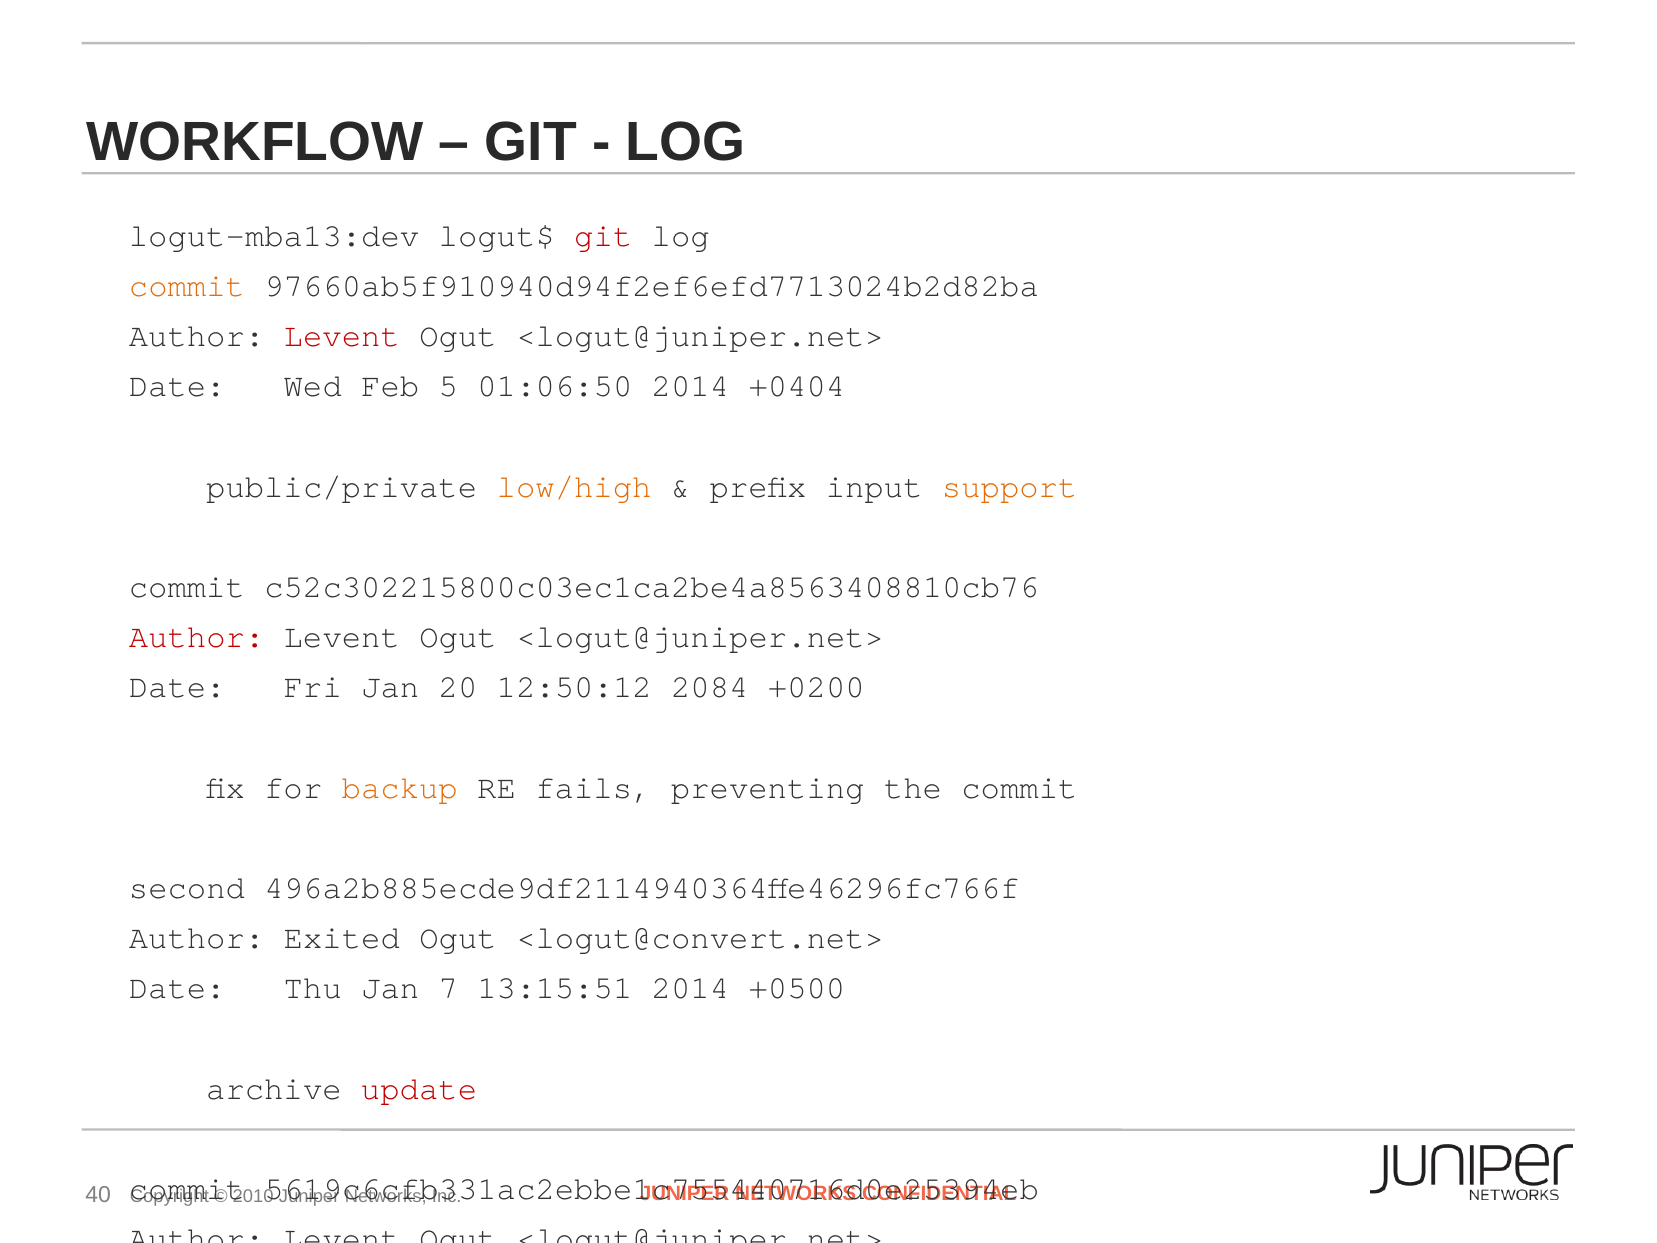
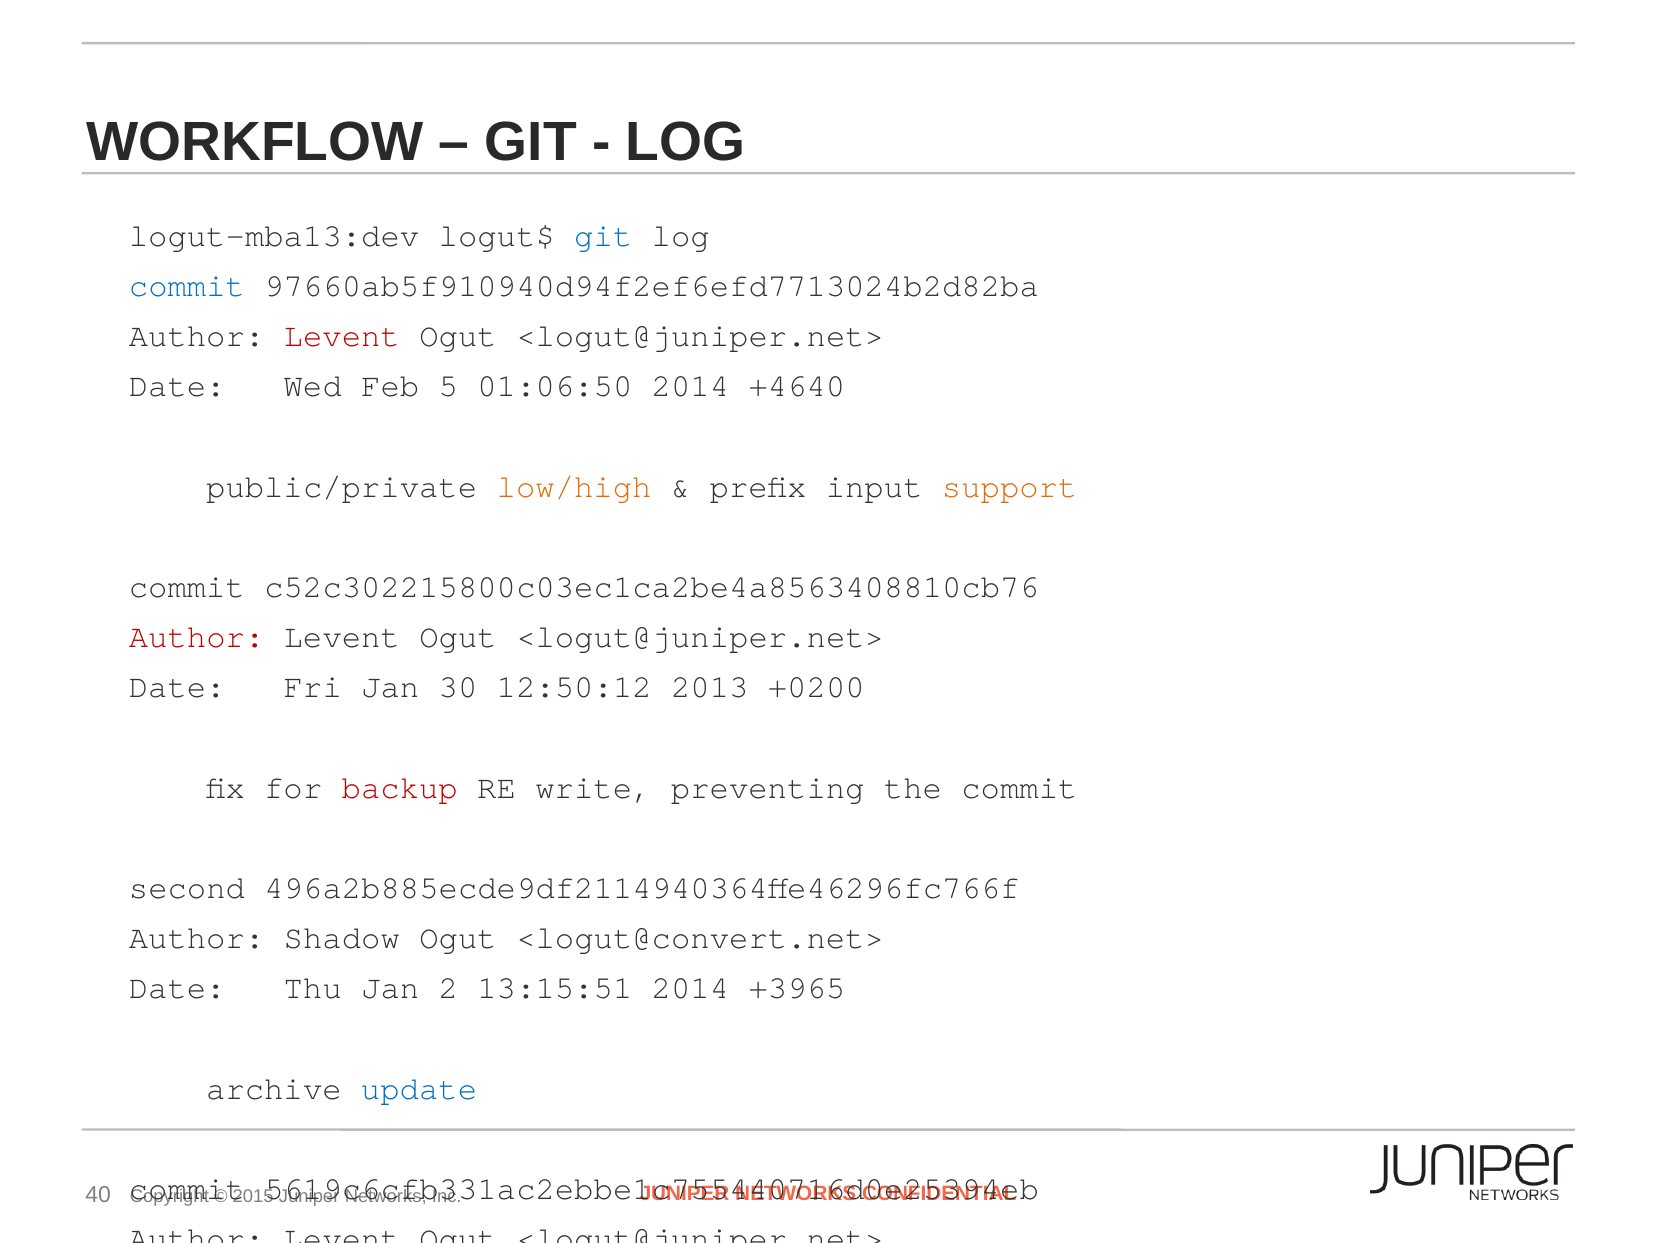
git at (603, 236) colour: red -> blue
commit at (187, 286) colour: orange -> blue
+0404: +0404 -> +4640
20: 20 -> 30
12:50:12 2084: 2084 -> 2013
backup colour: orange -> red
fails: fails -> write
Exited: Exited -> Shadow
7: 7 -> 2
+0500: +0500 -> +3965
update colour: red -> blue
2010: 2010 -> 2015
